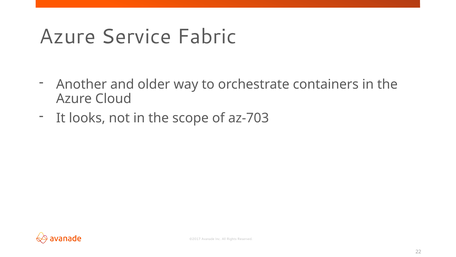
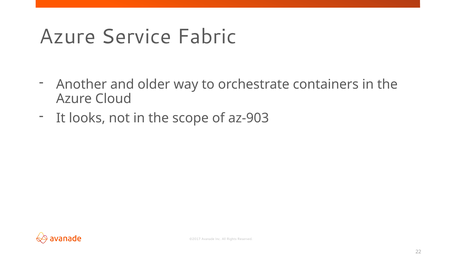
az-703: az-703 -> az-903
